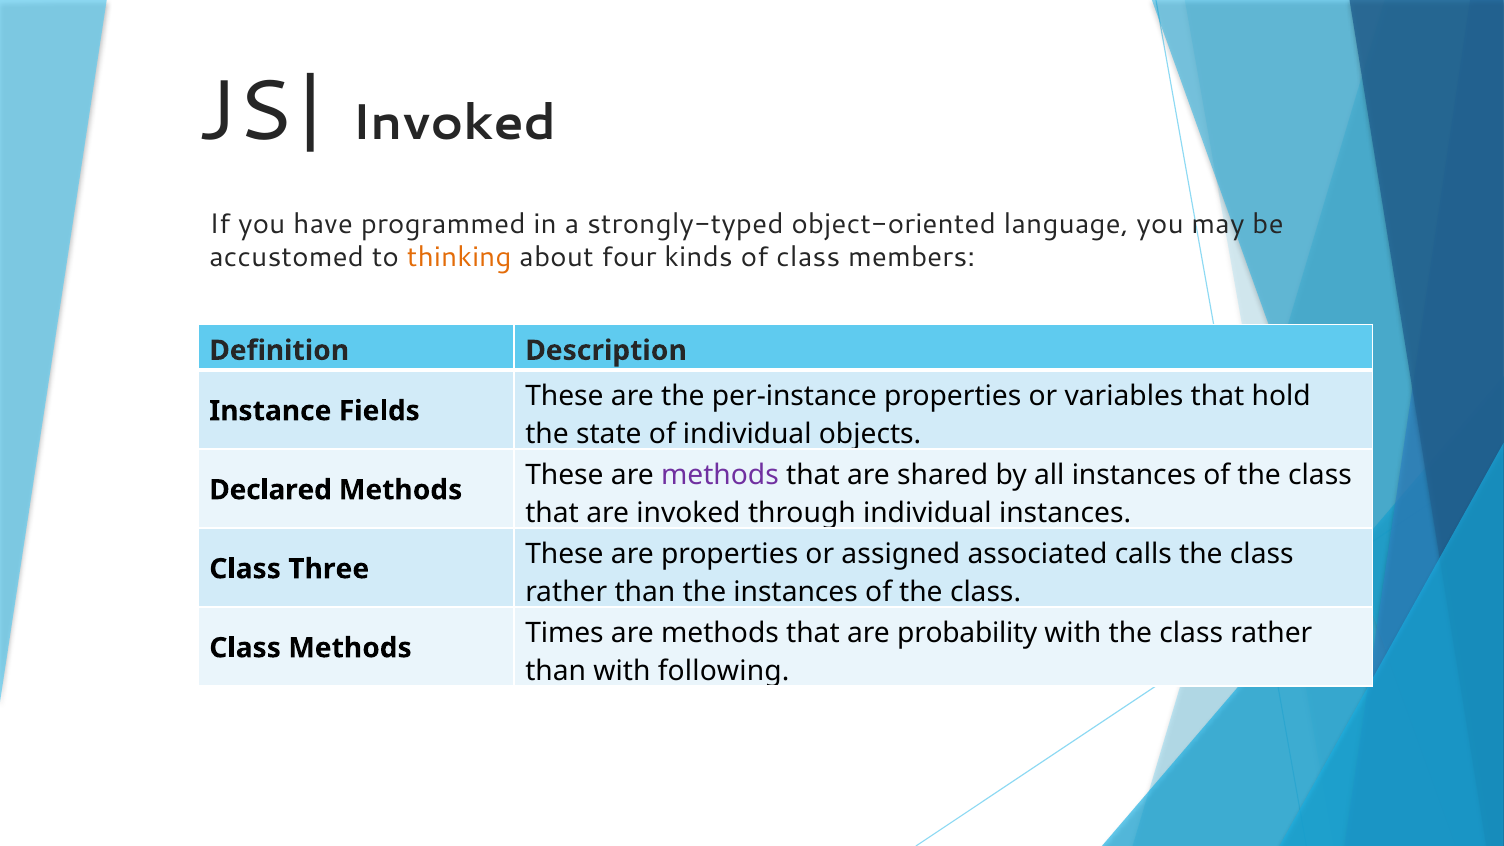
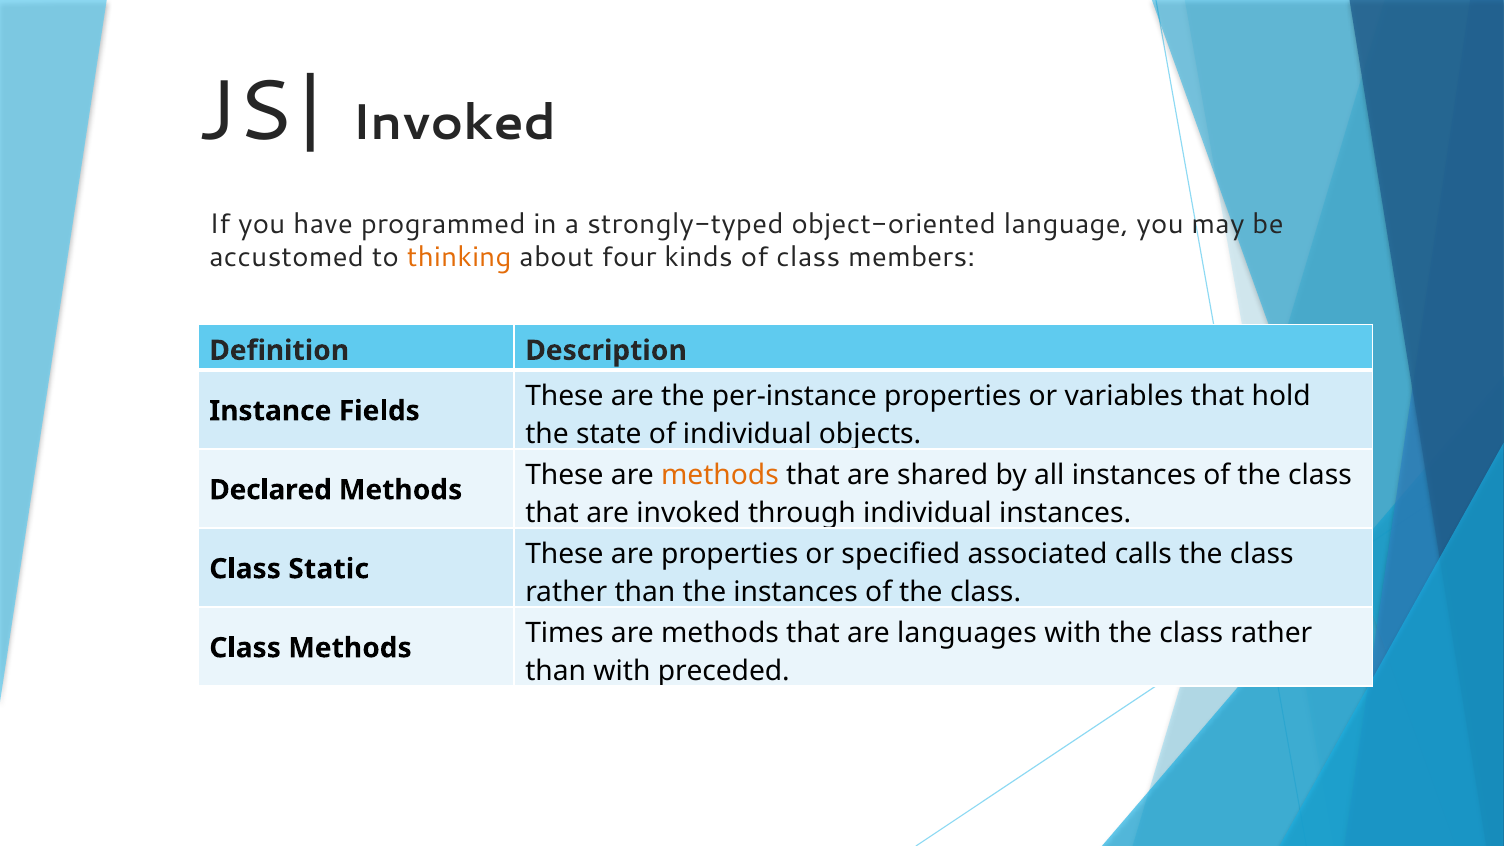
methods at (720, 475) colour: purple -> orange
assigned: assigned -> specified
Three: Three -> Static
probability: probability -> languages
following: following -> preceded
